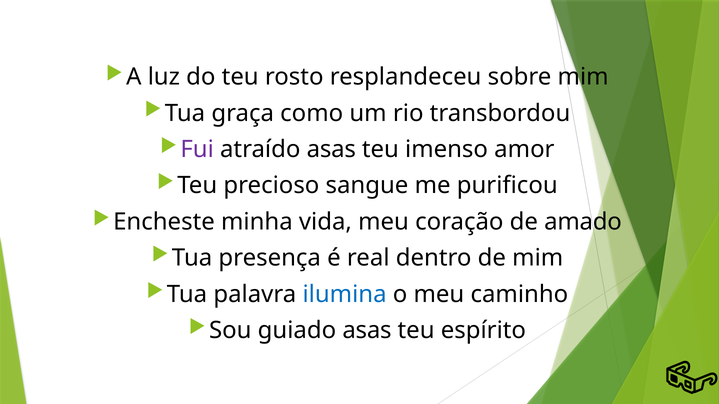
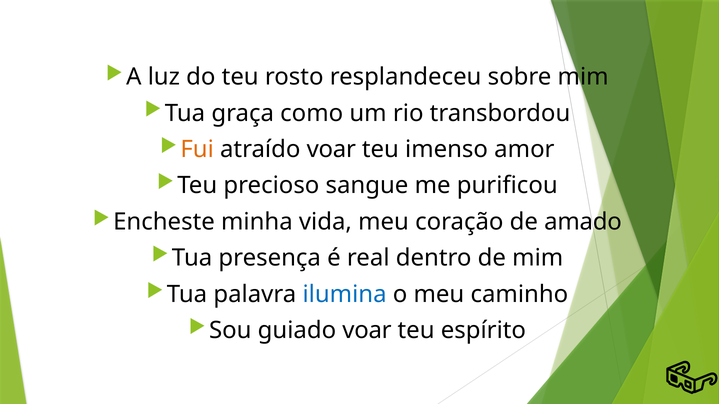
Fui colour: purple -> orange
atraído asas: asas -> voar
guiado asas: asas -> voar
